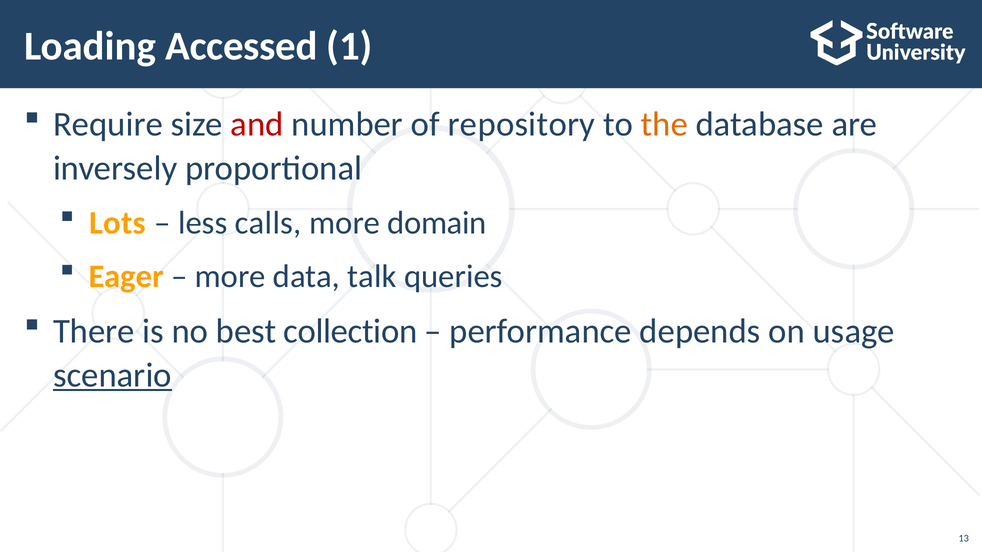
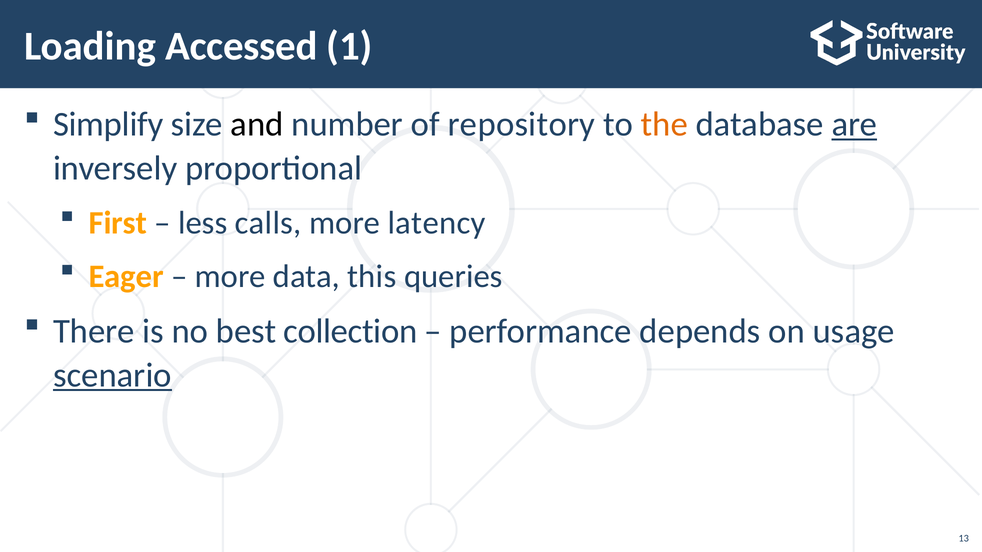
Require: Require -> Simplify
and colour: red -> black
are underline: none -> present
Lots: Lots -> First
domain: domain -> latency
talk: talk -> this
